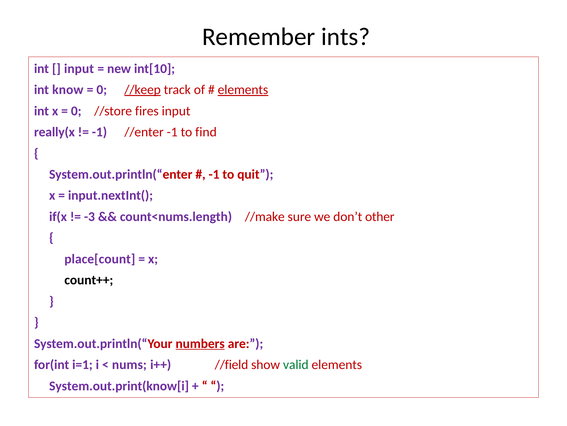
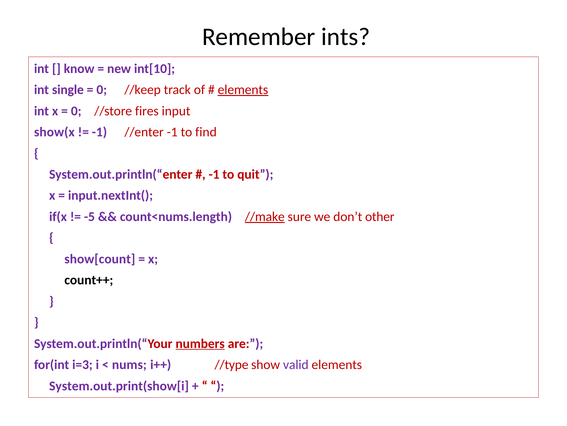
input at (79, 69): input -> know
know: know -> single
//keep underline: present -> none
really(x: really(x -> show(x
-3: -3 -> -5
//make underline: none -> present
place[count: place[count -> show[count
i=1: i=1 -> i=3
//field: //field -> //type
valid colour: green -> purple
System.out.print(know[i: System.out.print(know[i -> System.out.print(show[i
